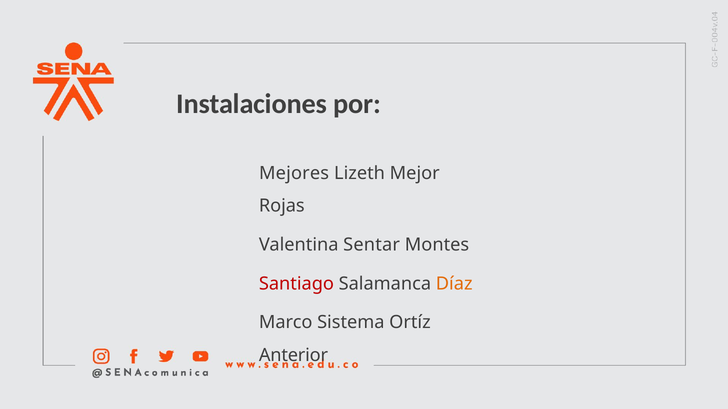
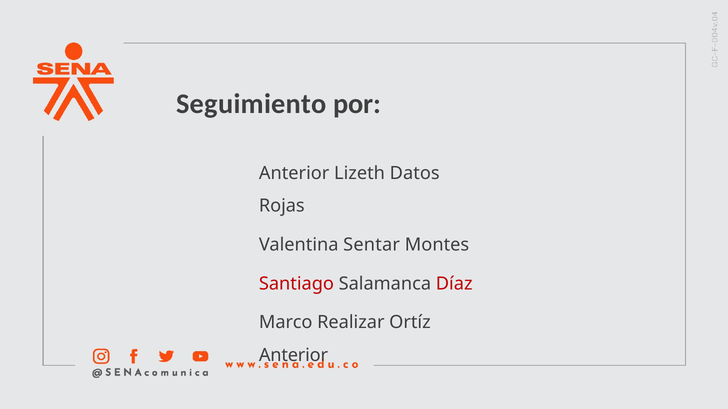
Instalaciones: Instalaciones -> Seguimiento
Mejores at (294, 173): Mejores -> Anterior
Mejor: Mejor -> Datos
Díaz colour: orange -> red
Sistema: Sistema -> Realizar
